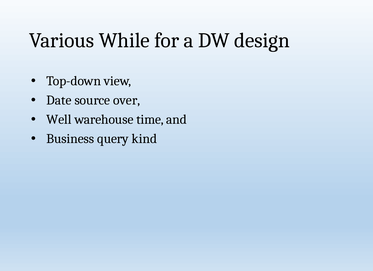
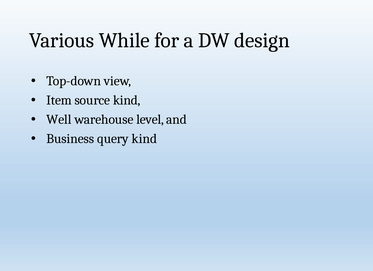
Date: Date -> Item
source over: over -> kind
time: time -> level
